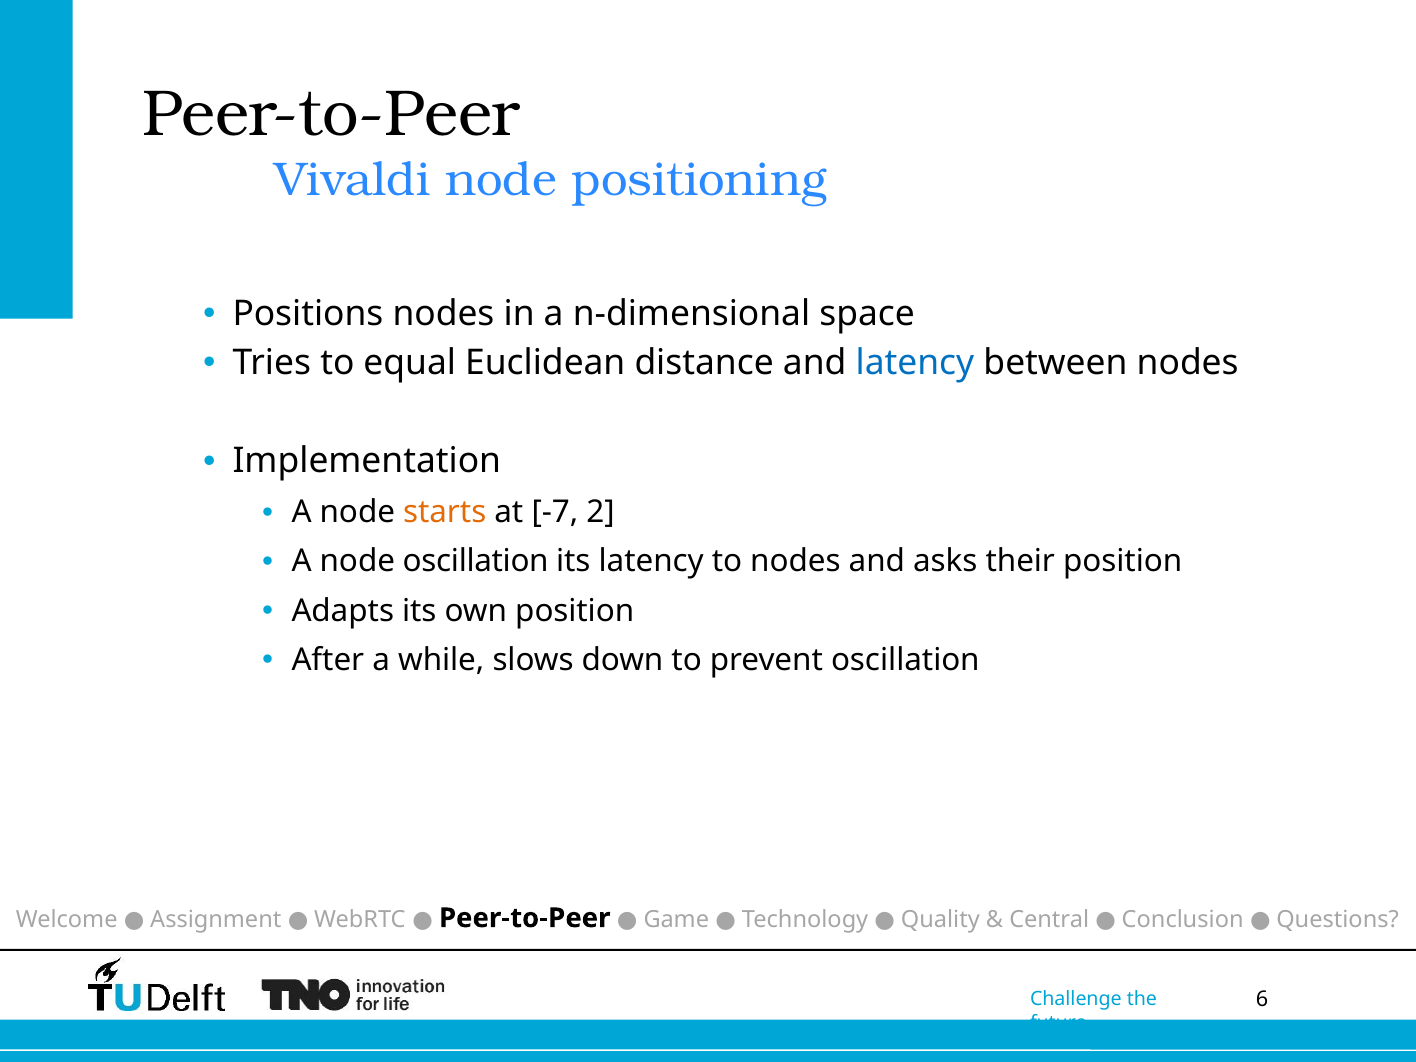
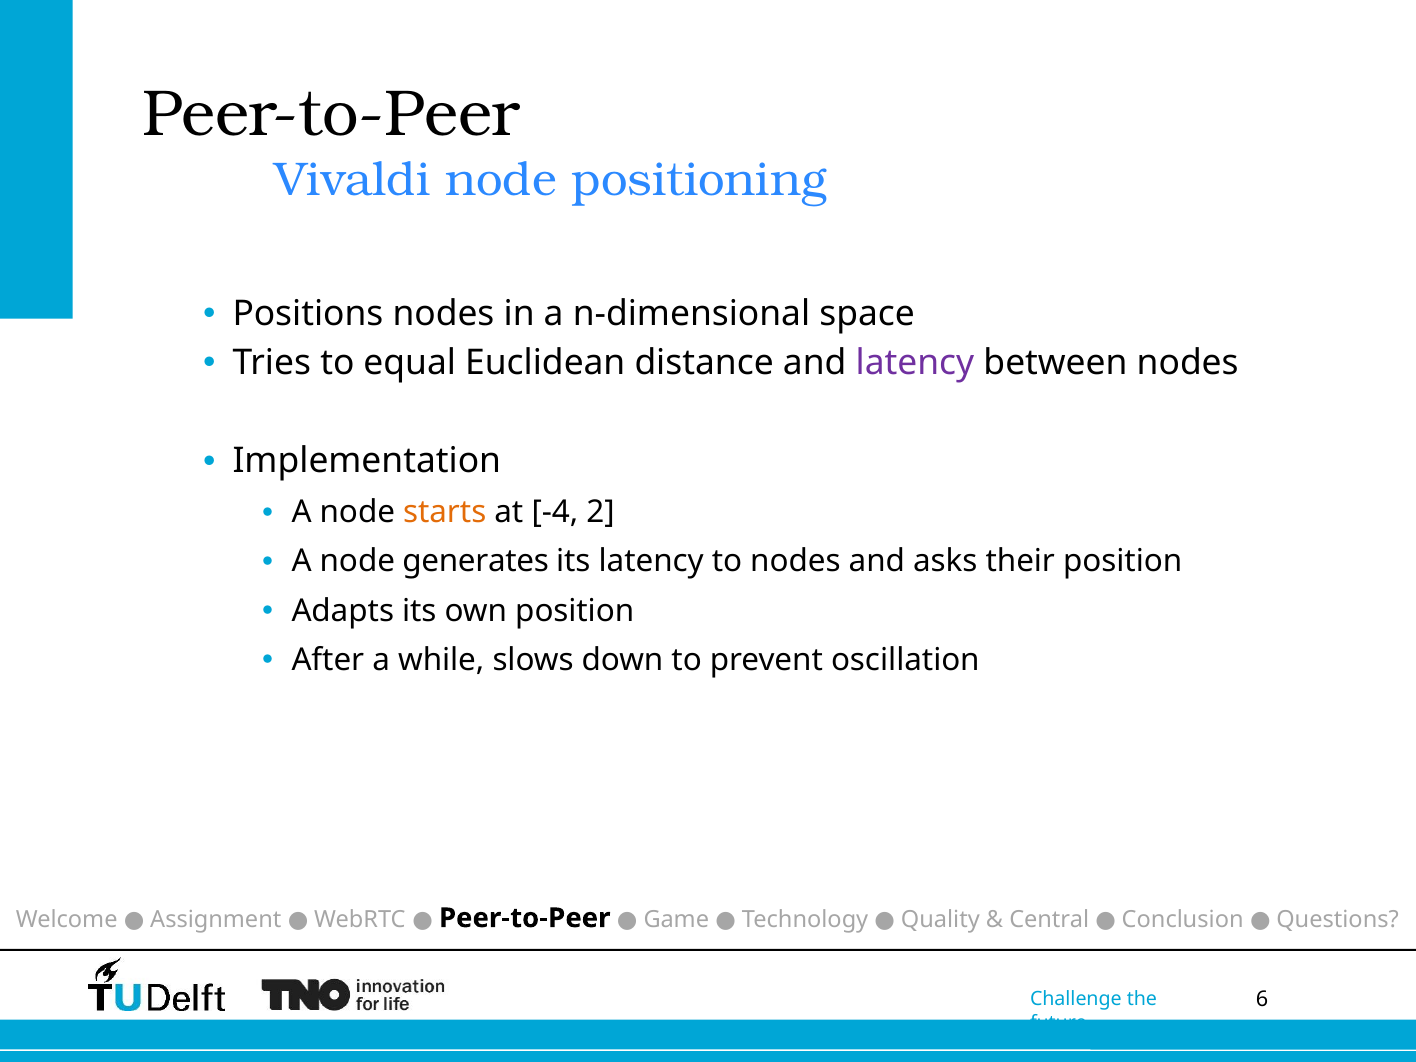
latency at (915, 363) colour: blue -> purple
-7: -7 -> -4
node oscillation: oscillation -> generates
